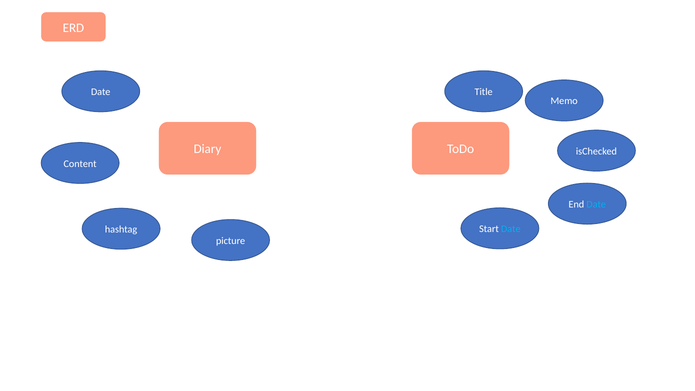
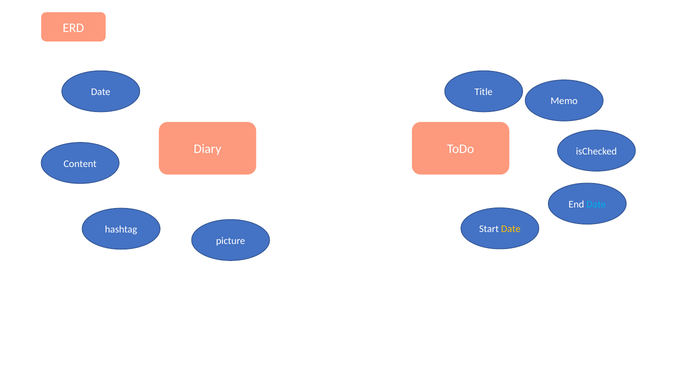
Date at (511, 229) colour: light blue -> yellow
